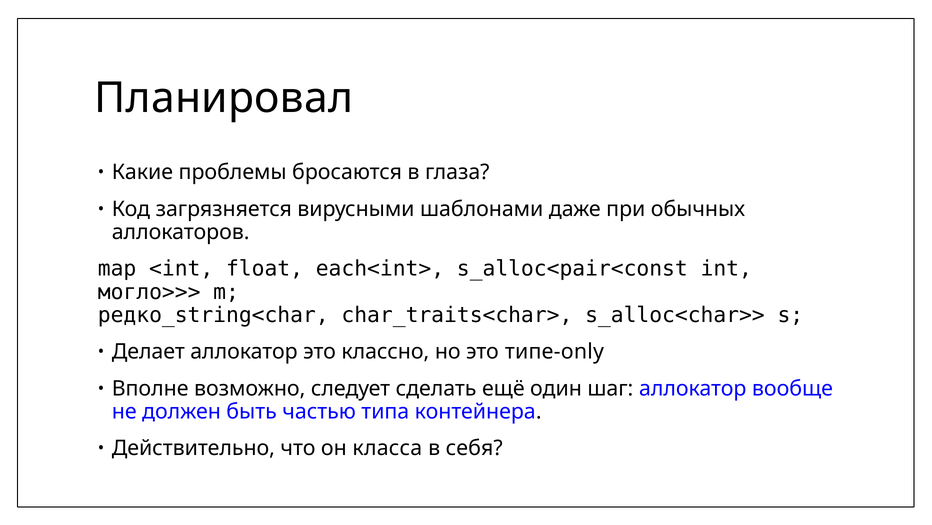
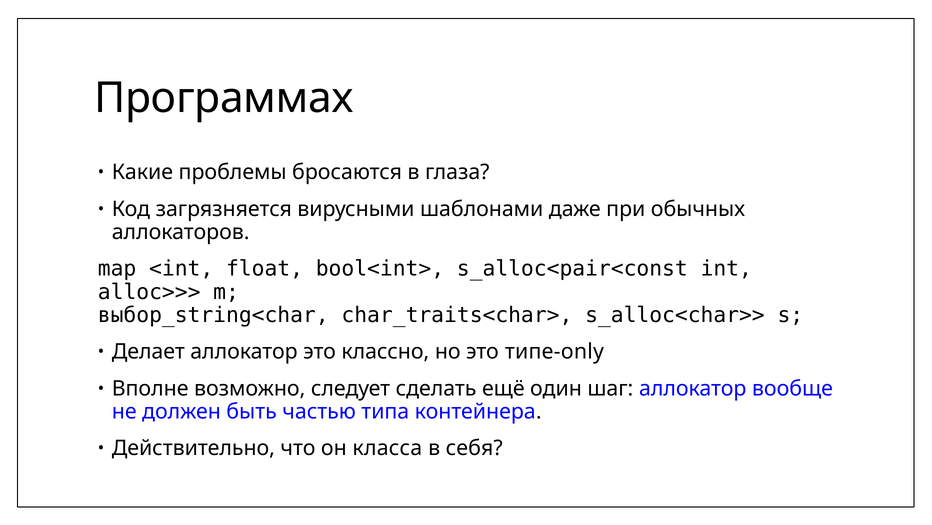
Планировал: Планировал -> Программах
each<int>: each<int> -> bool<int>
могло>>>: могло>>> -> alloc>>>
редко_string<char: редко_string<char -> выбор_string<char
